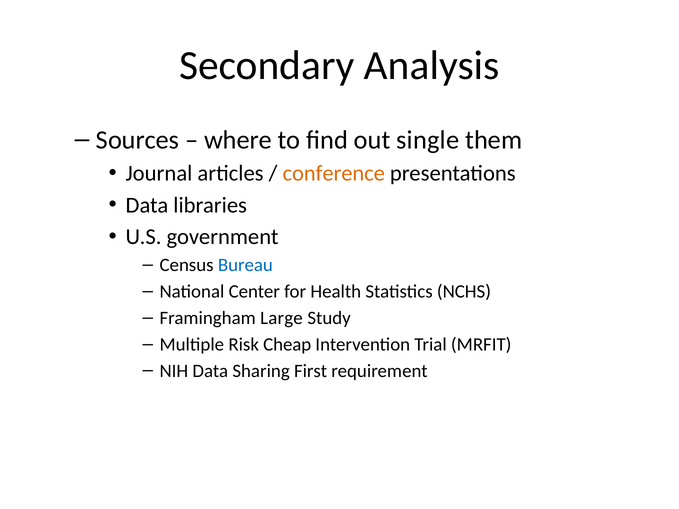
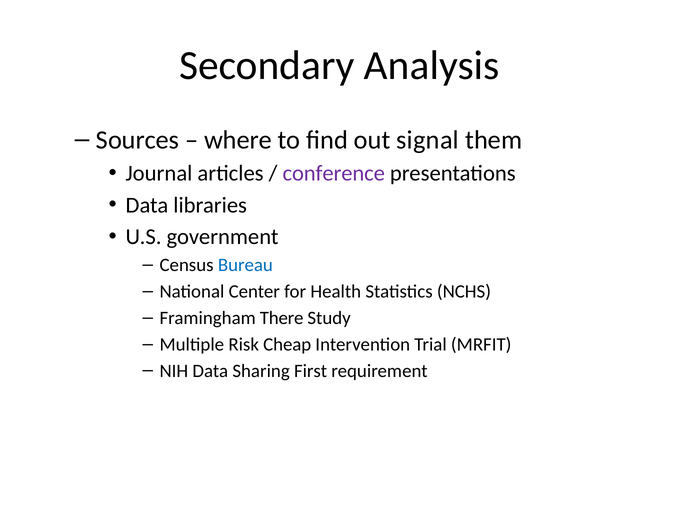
single: single -> signal
conference colour: orange -> purple
Large: Large -> There
